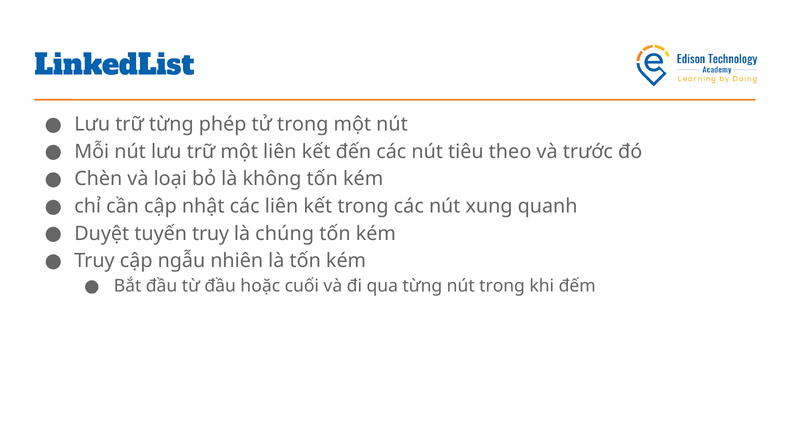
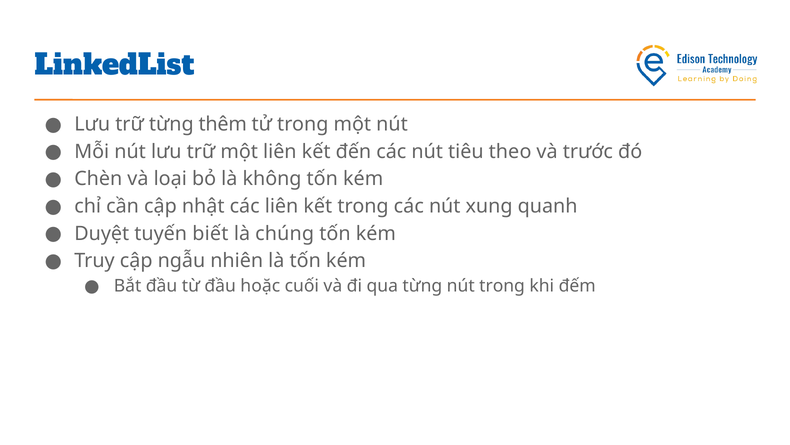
phép: phép -> thêm
tuyến truy: truy -> biết
